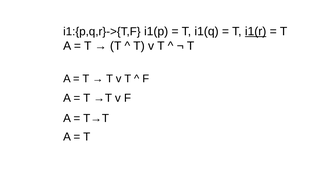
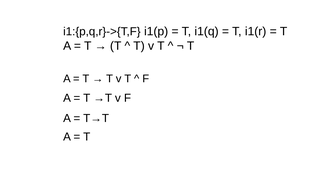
i1(r underline: present -> none
